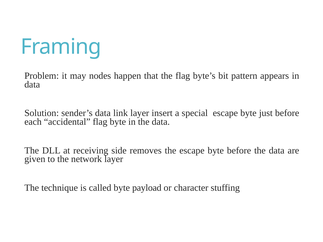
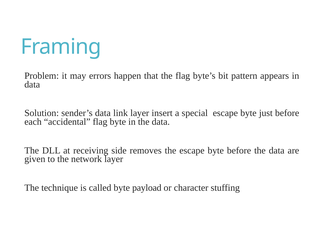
nodes: nodes -> errors
